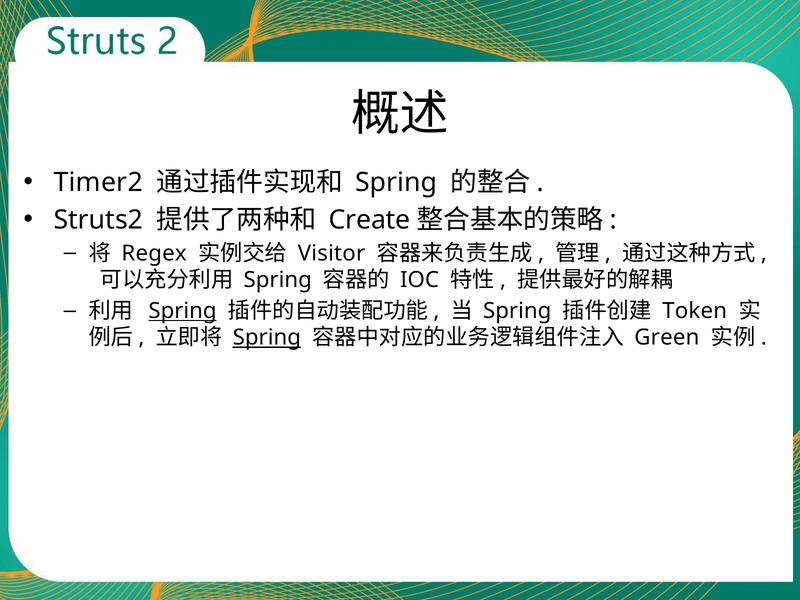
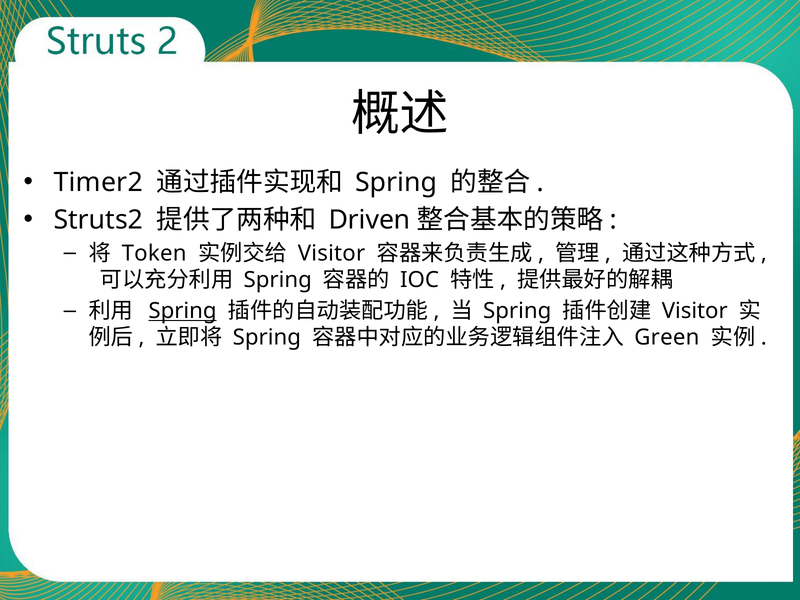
Create: Create -> Driven
Regex: Regex -> Token
Token at (695, 311): Token -> Visitor
Spring at (267, 338) underline: present -> none
